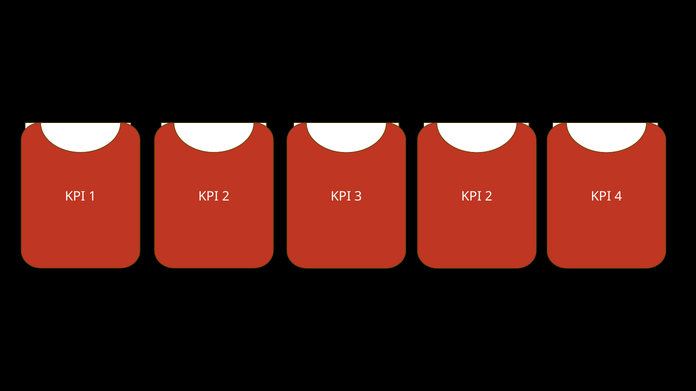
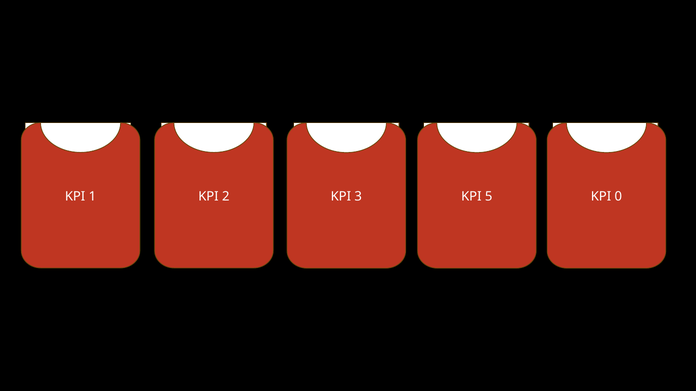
2 at (489, 197): 2 -> 5
4: 4 -> 0
